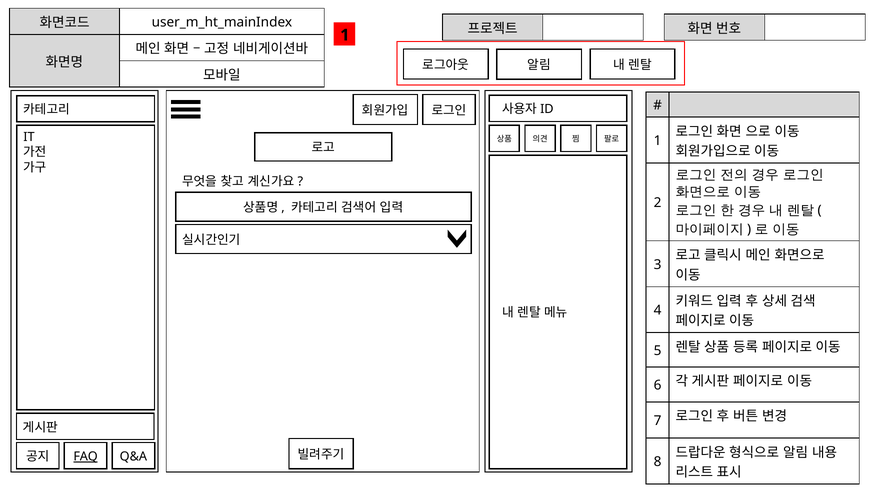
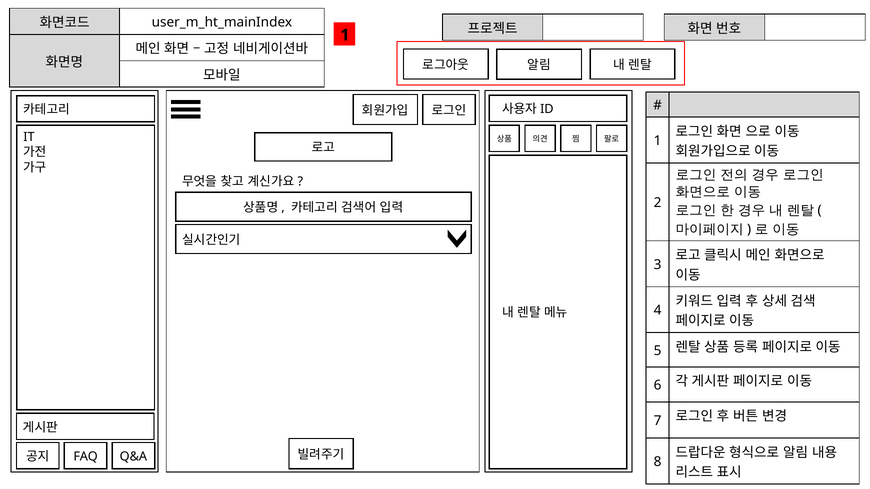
FAQ underline: present -> none
